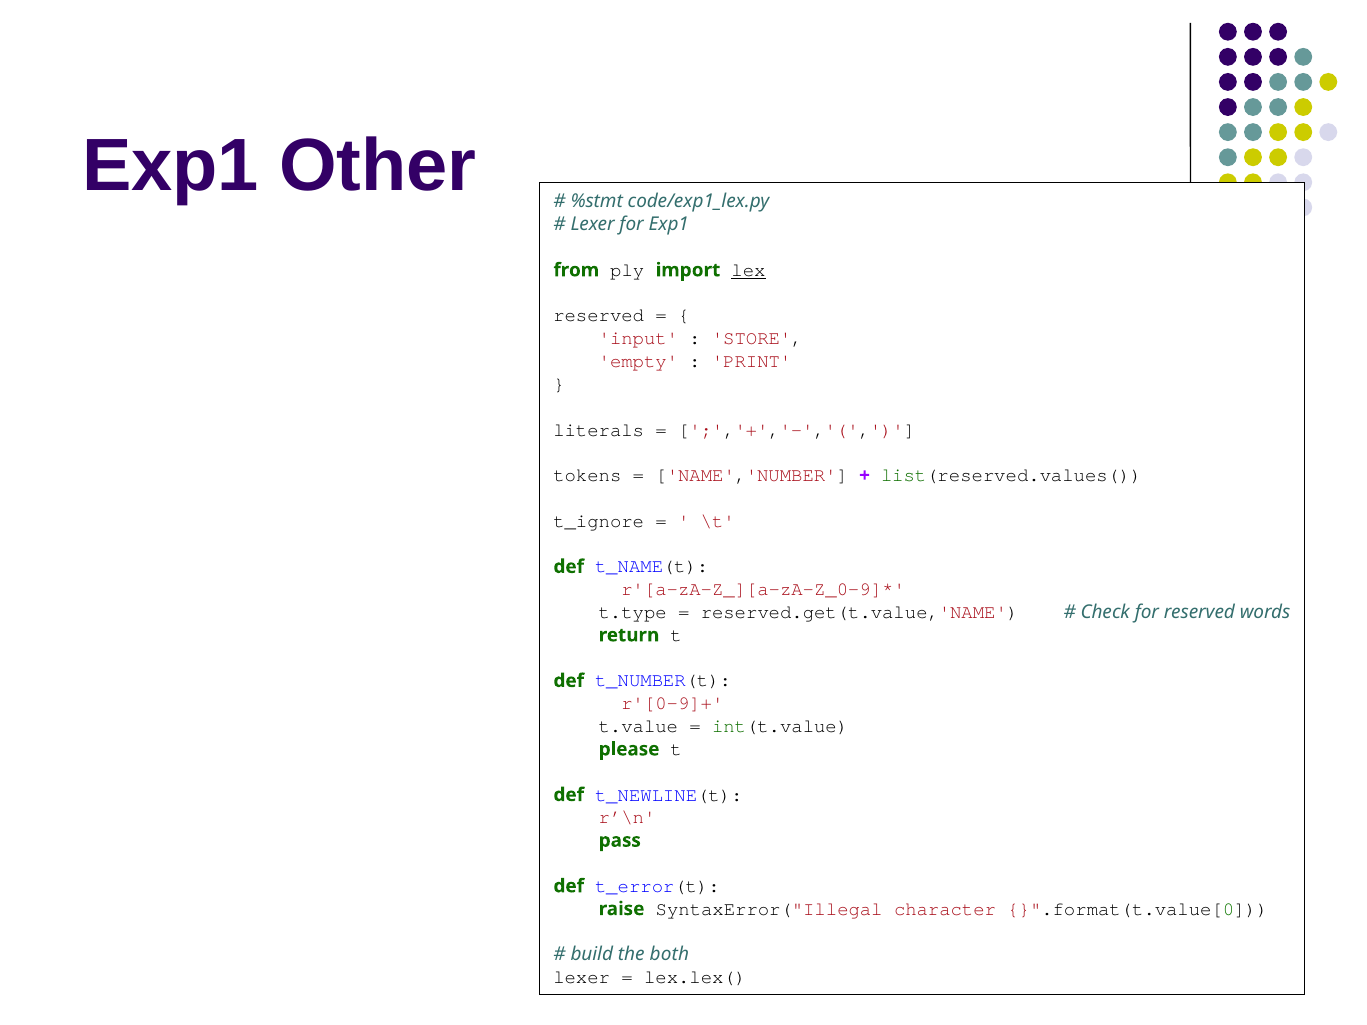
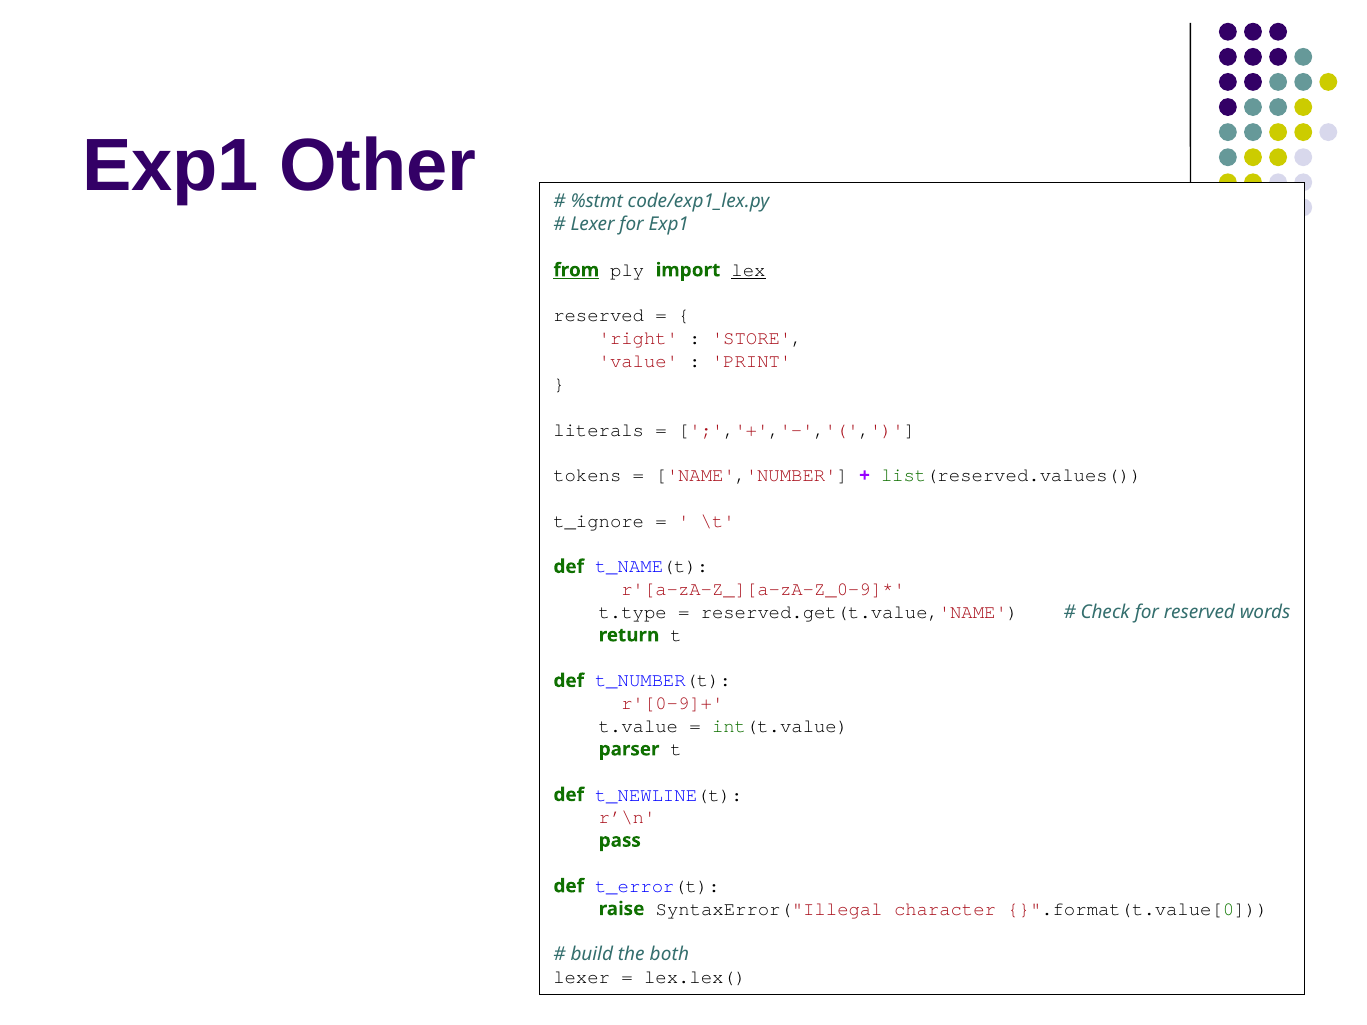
from underline: none -> present
input: input -> right
empty: empty -> value
please: please -> parser
